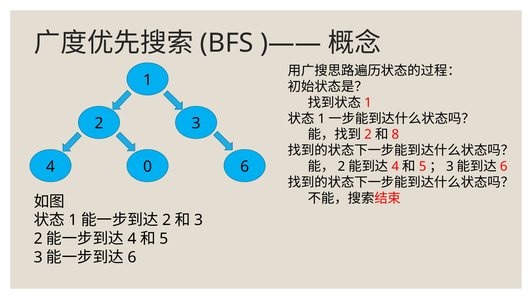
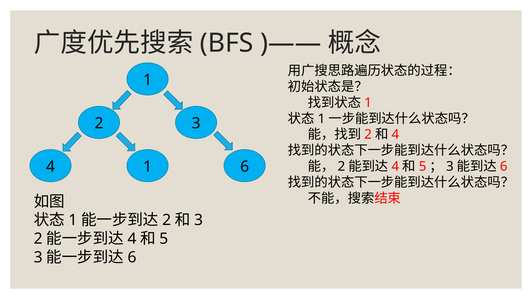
8 at (395, 135): 8 -> 4
4 0: 0 -> 1
